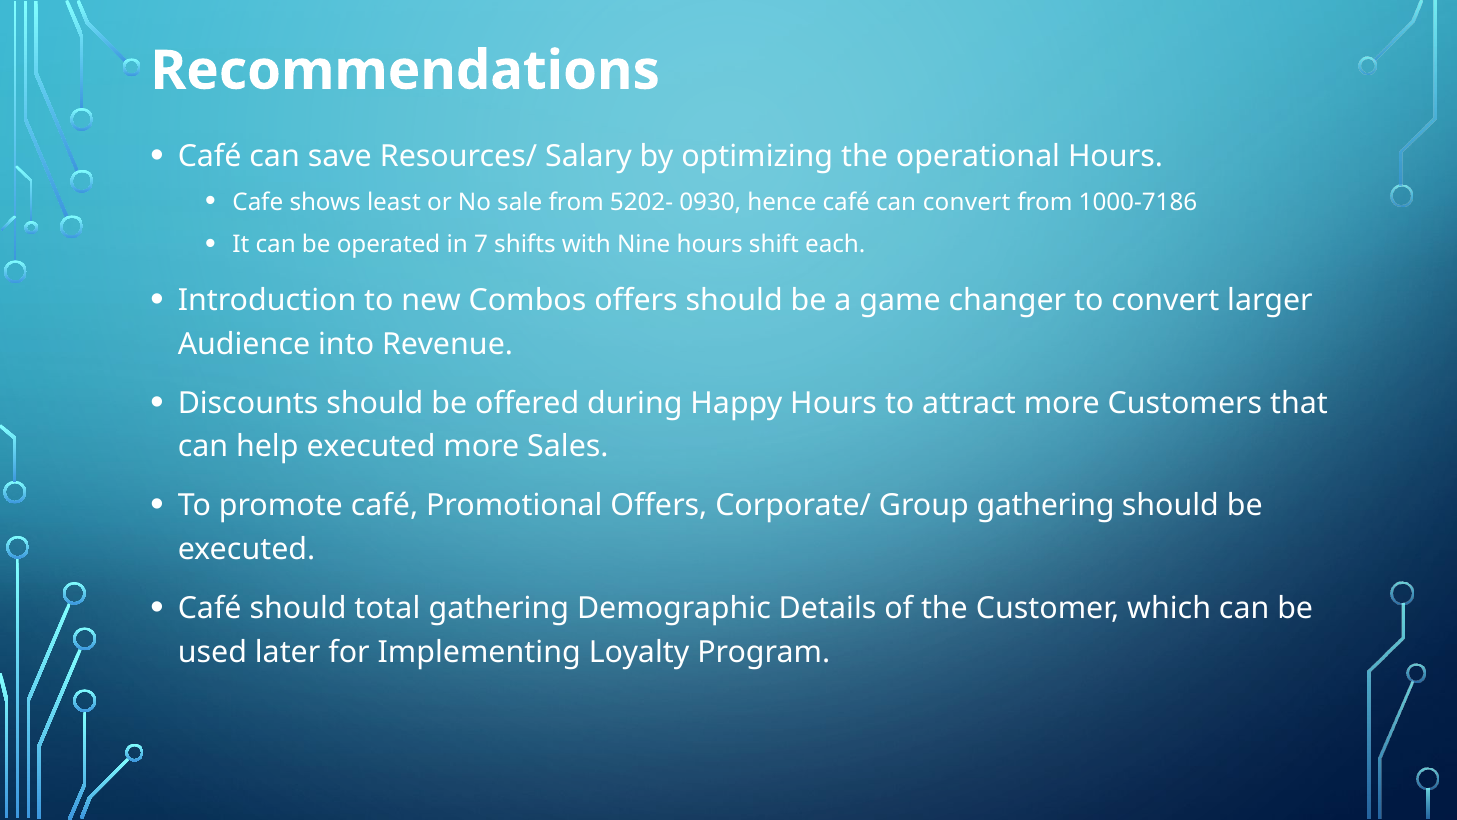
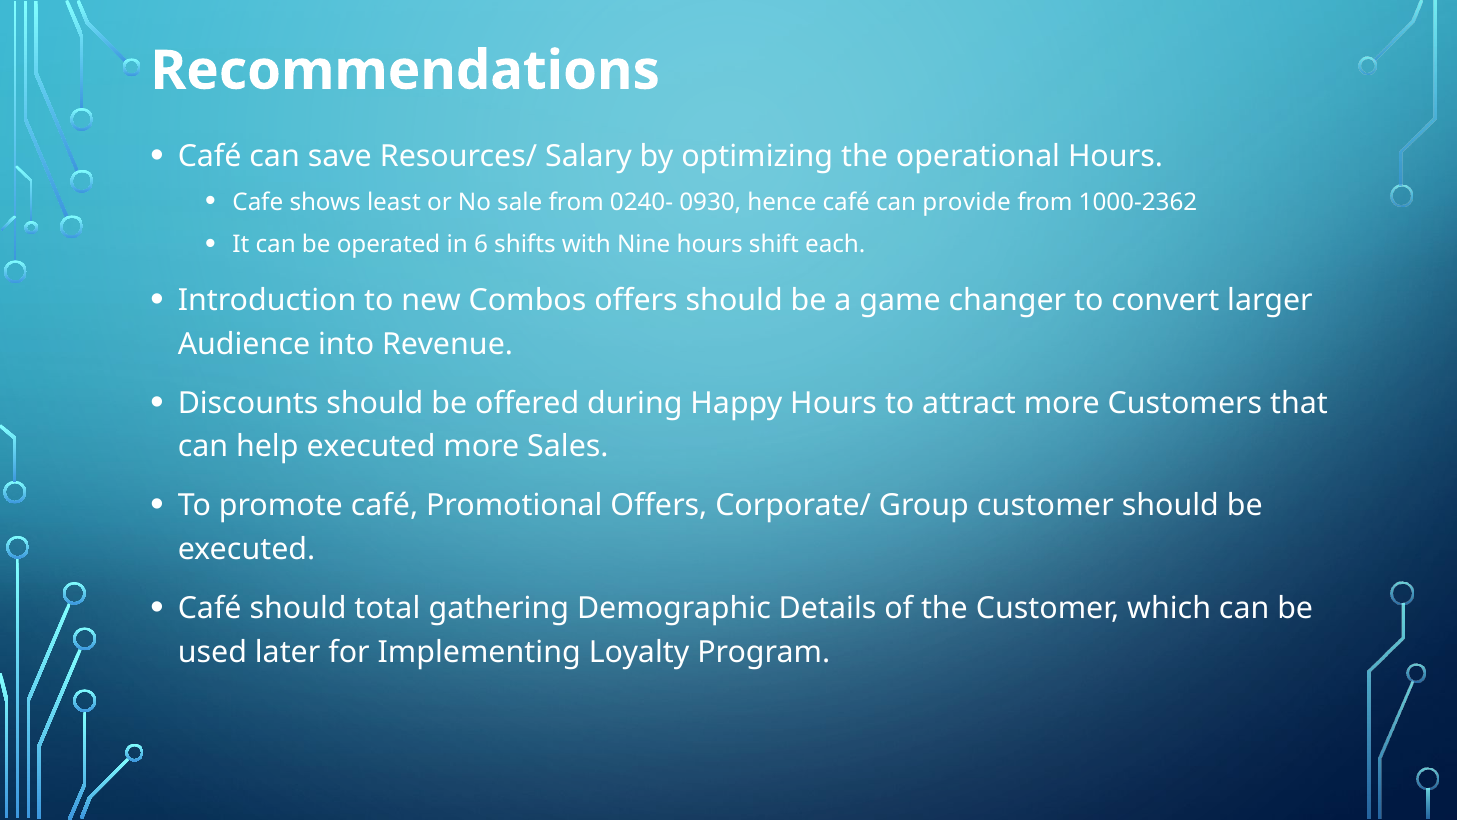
5202-: 5202- -> 0240-
can convert: convert -> provide
1000-7186: 1000-7186 -> 1000-2362
7: 7 -> 6
Group gathering: gathering -> customer
